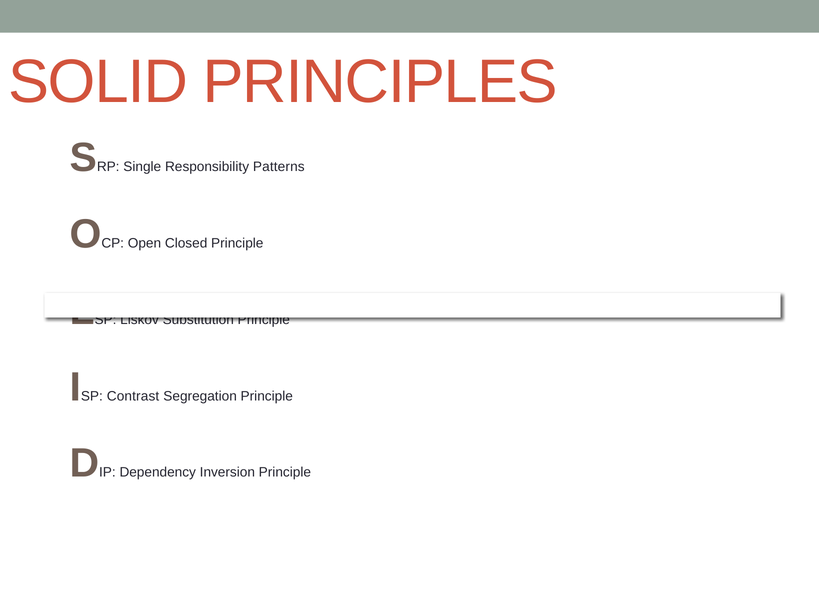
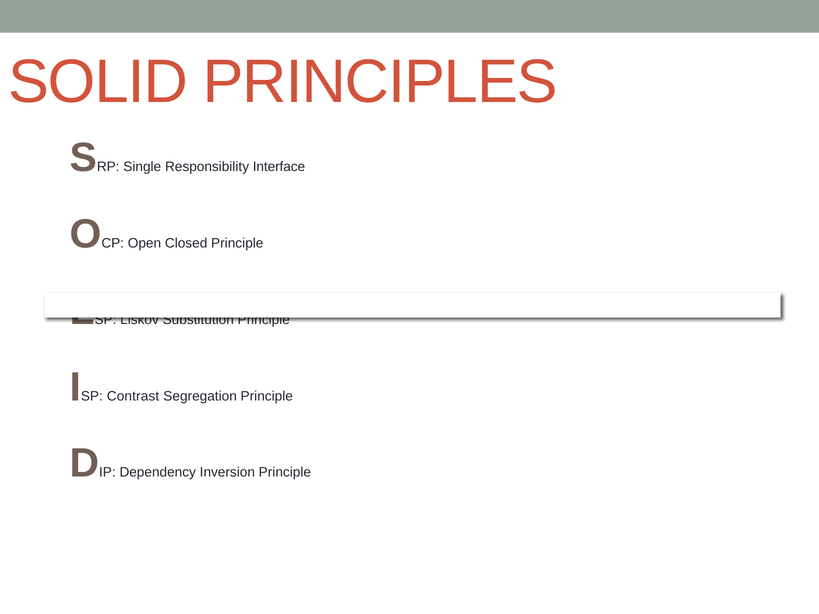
Patterns: Patterns -> Interface
